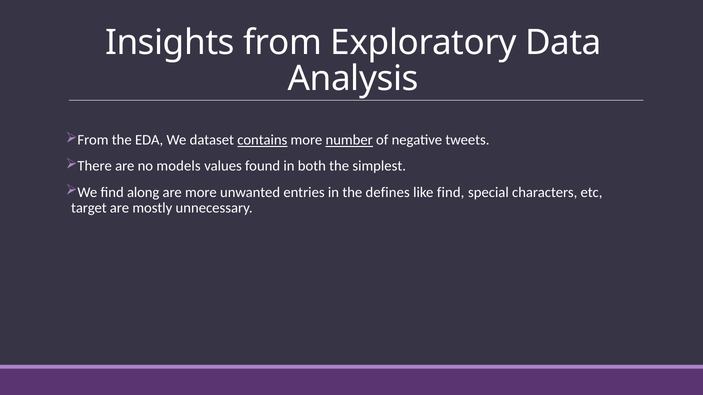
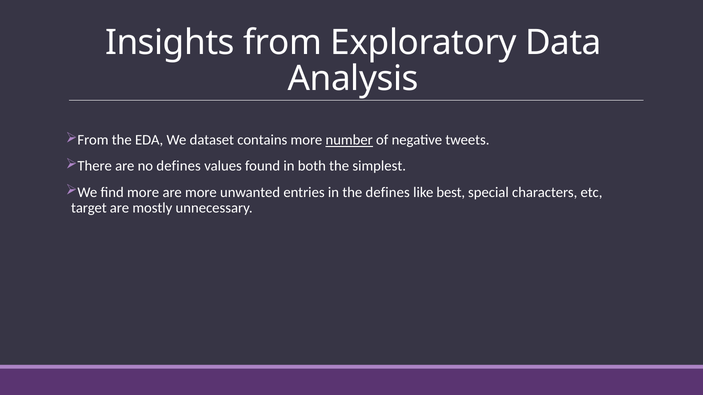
contains underline: present -> none
no models: models -> defines
find along: along -> more
like find: find -> best
